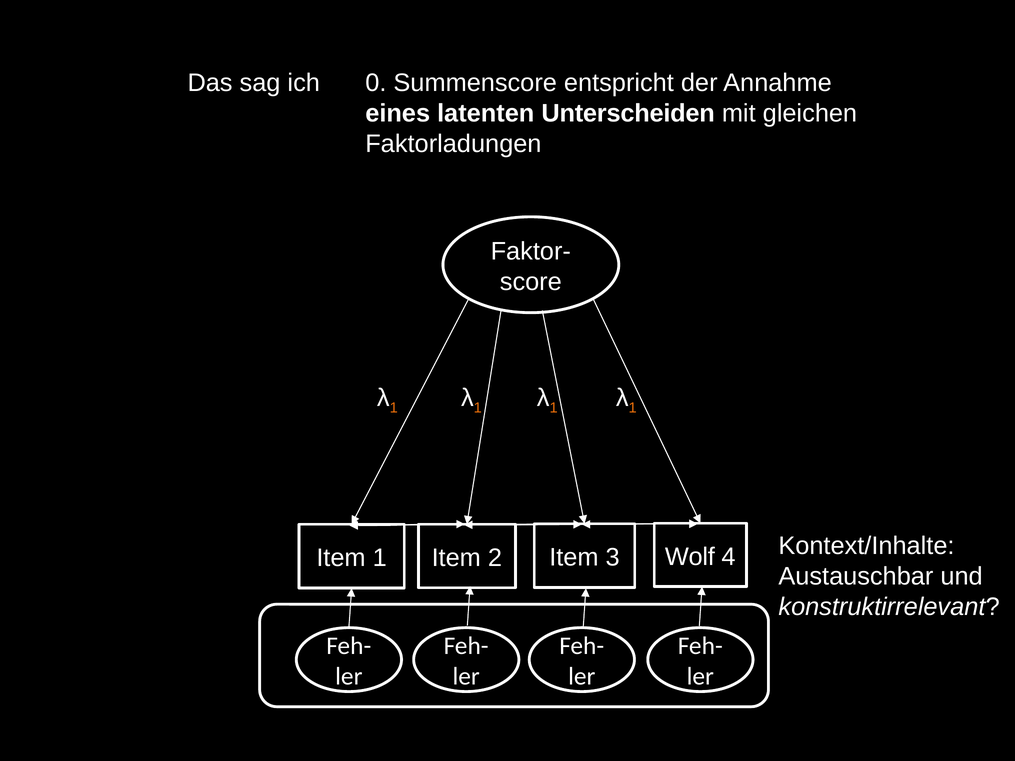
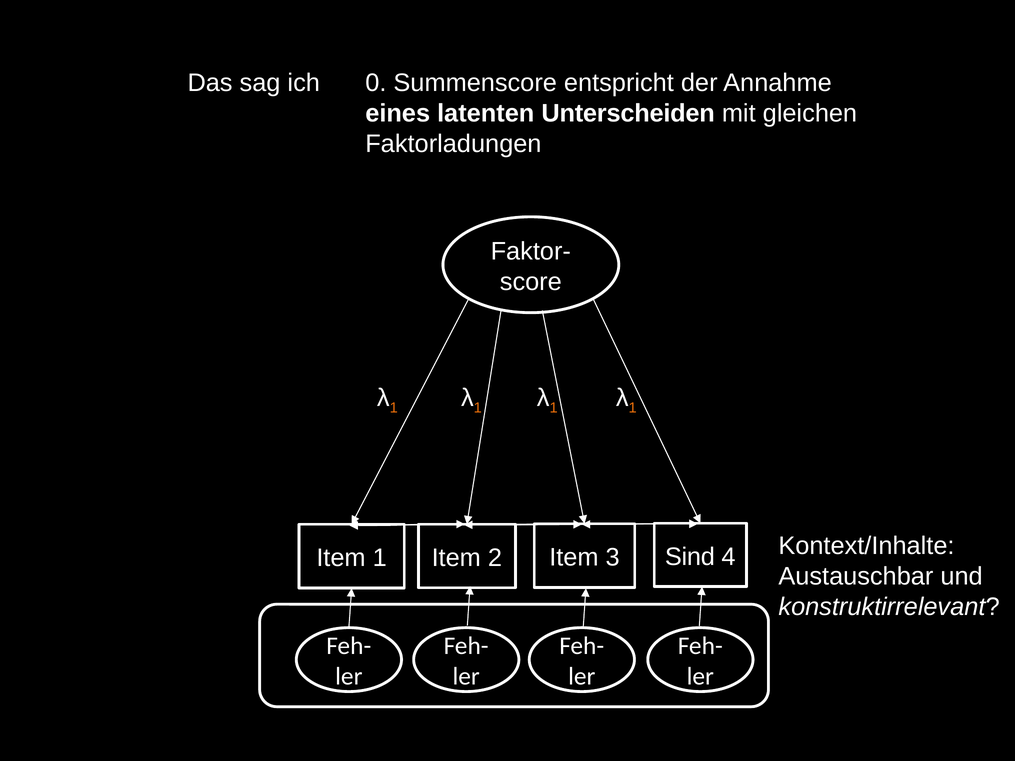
Wolf: Wolf -> Sind
